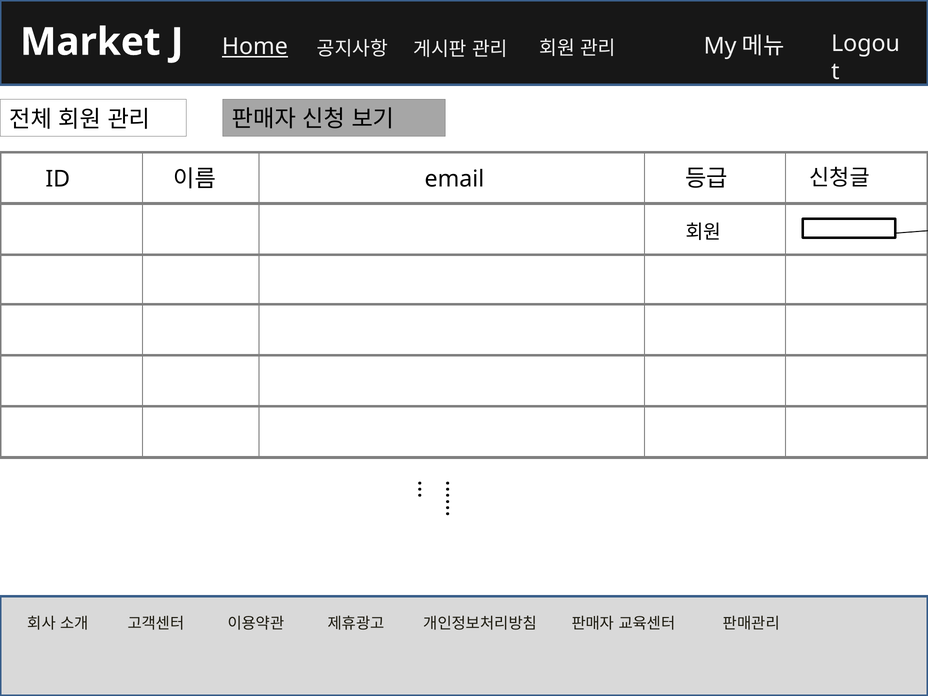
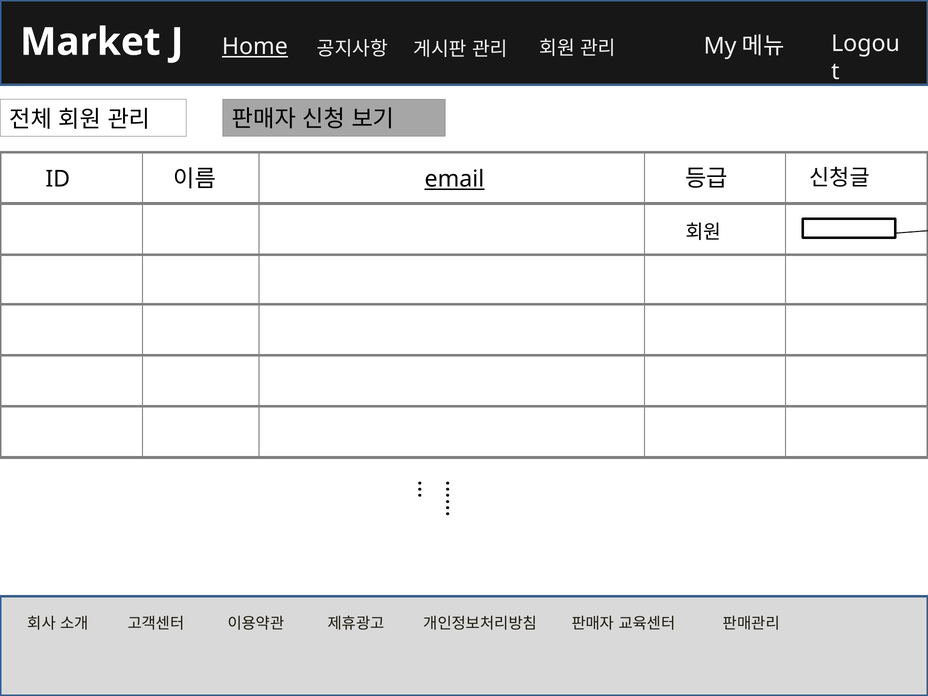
email underline: none -> present
